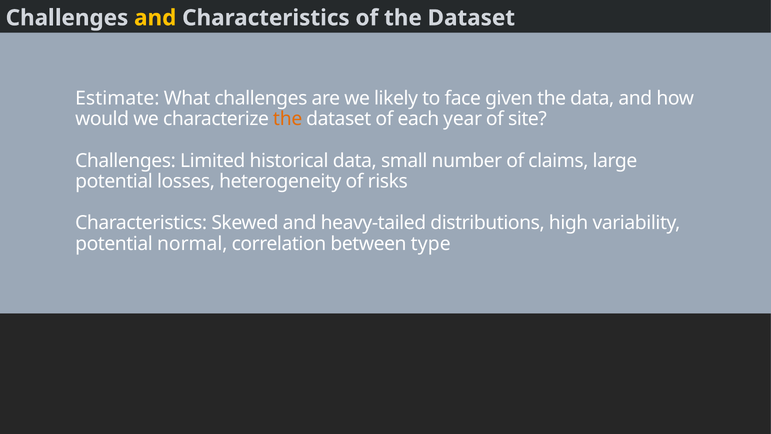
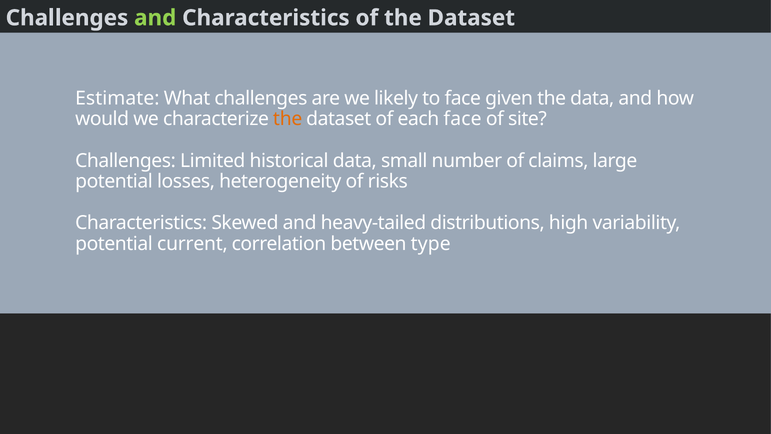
and at (155, 18) colour: yellow -> light green
each year: year -> face
normal: normal -> current
